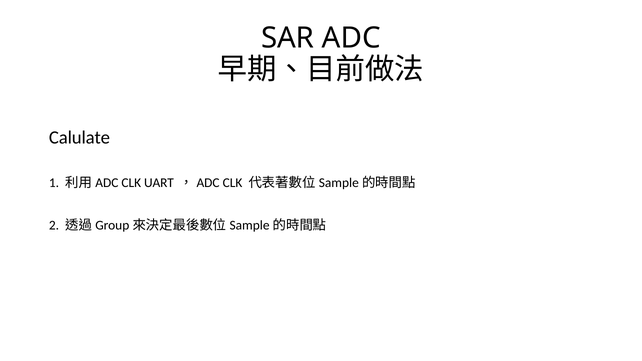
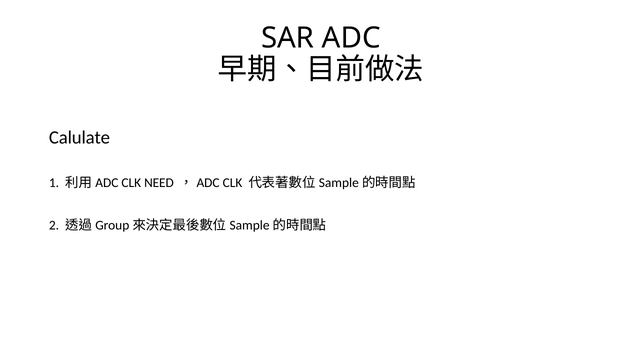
UART: UART -> NEED
